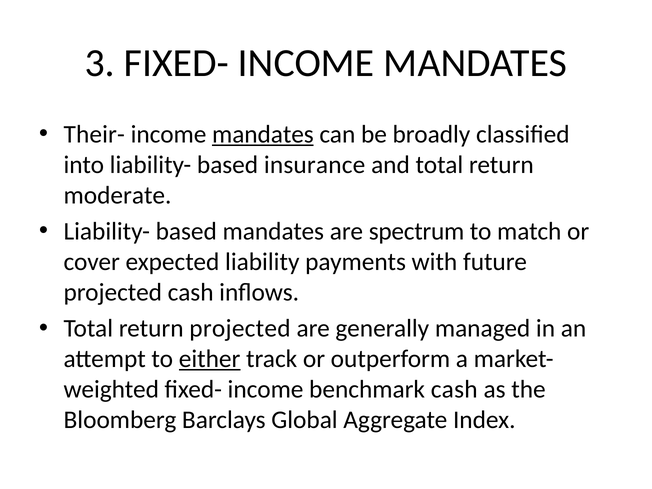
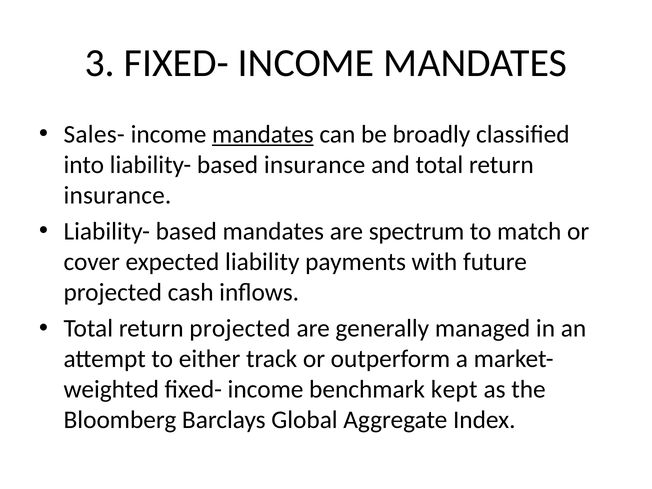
Their-: Their- -> Sales-
moderate at (118, 195): moderate -> insurance
either underline: present -> none
benchmark cash: cash -> kept
